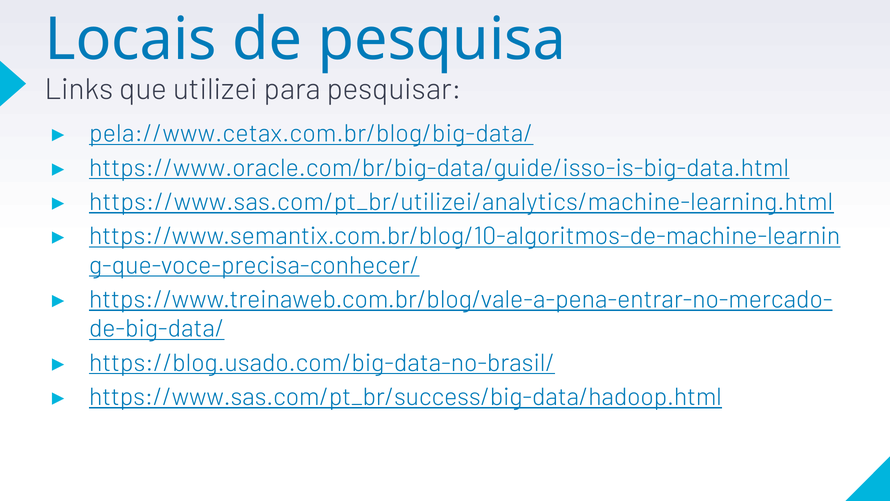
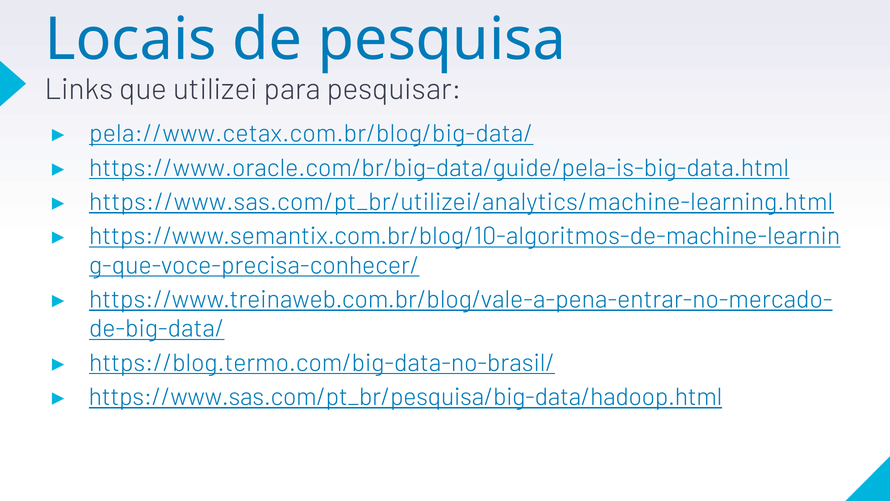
https://www.oracle.com/br/big-data/guide/isso-is-big-data.html: https://www.oracle.com/br/big-data/guide/isso-is-big-data.html -> https://www.oracle.com/br/big-data/guide/pela-is-big-data.html
https://blog.usado.com/big-data-no-brasil/: https://blog.usado.com/big-data-no-brasil/ -> https://blog.termo.com/big-data-no-brasil/
https://www.sas.com/pt_br/success/big-data/hadoop.html: https://www.sas.com/pt_br/success/big-data/hadoop.html -> https://www.sas.com/pt_br/pesquisa/big-data/hadoop.html
